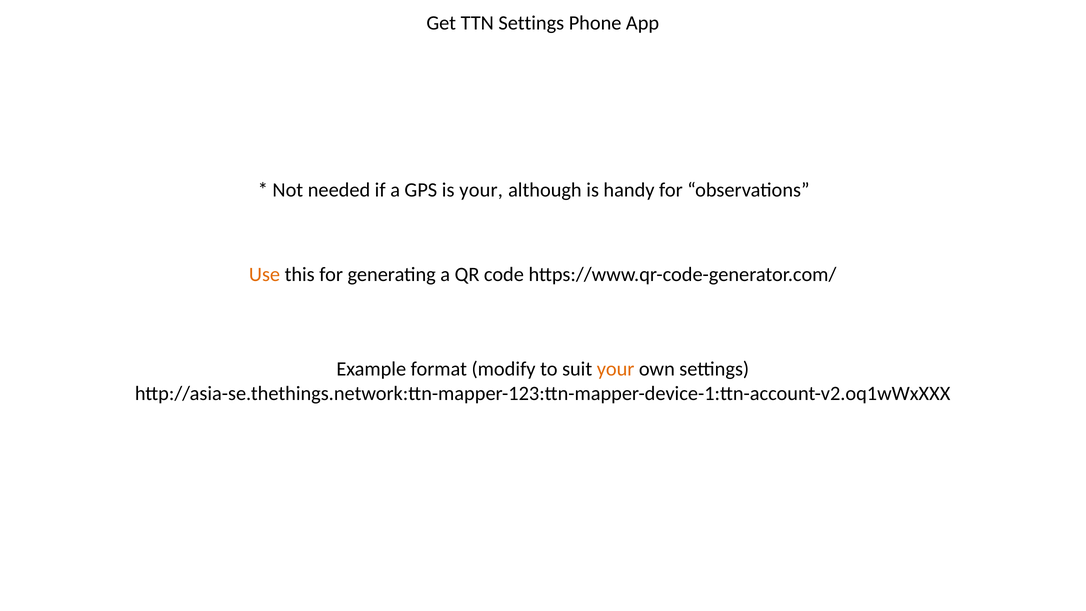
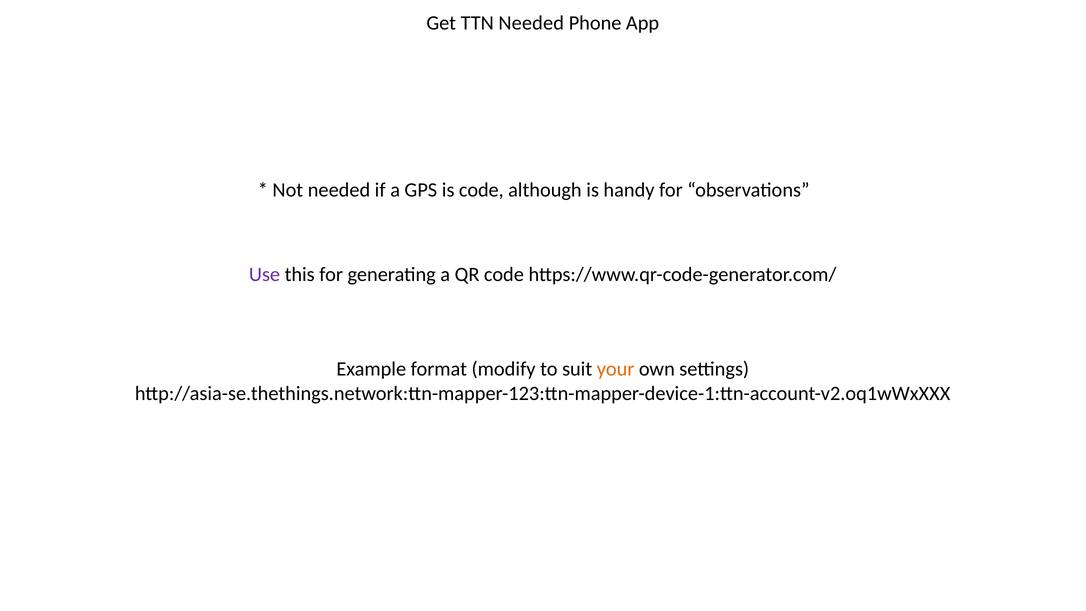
TTN Settings: Settings -> Needed
is your: your -> code
Use colour: orange -> purple
